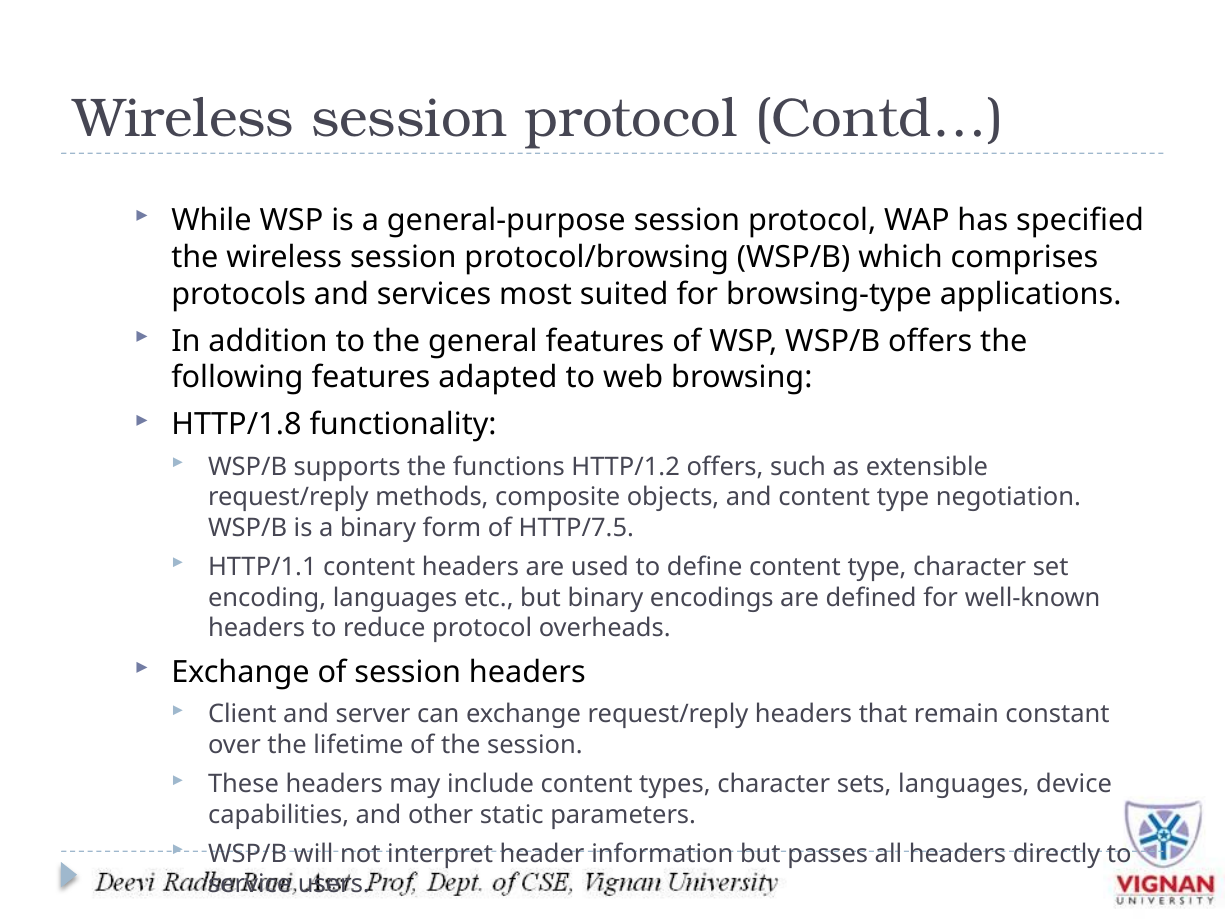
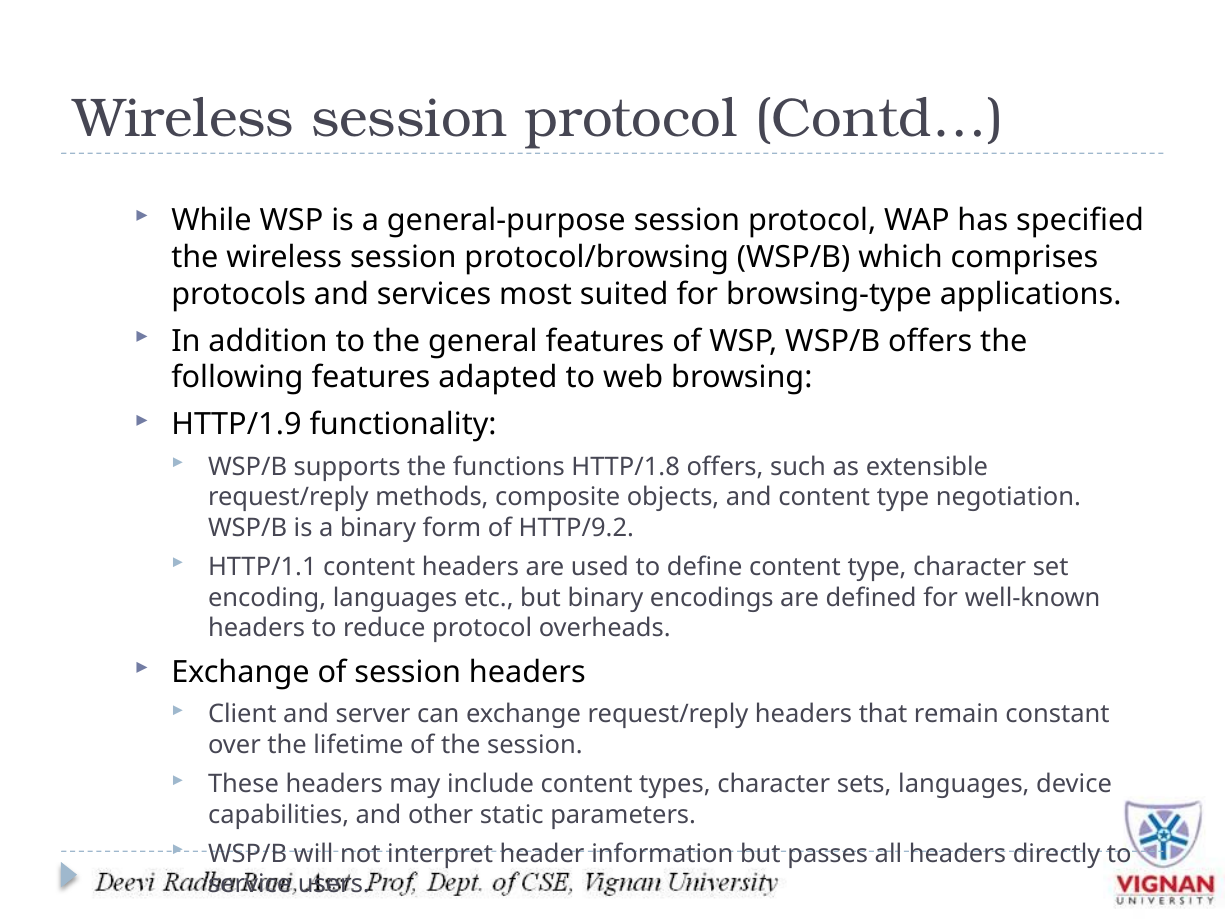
HTTP/1.8: HTTP/1.8 -> HTTP/1.9
HTTP/1.2: HTTP/1.2 -> HTTP/1.8
HTTP/7.5: HTTP/7.5 -> HTTP/9.2
